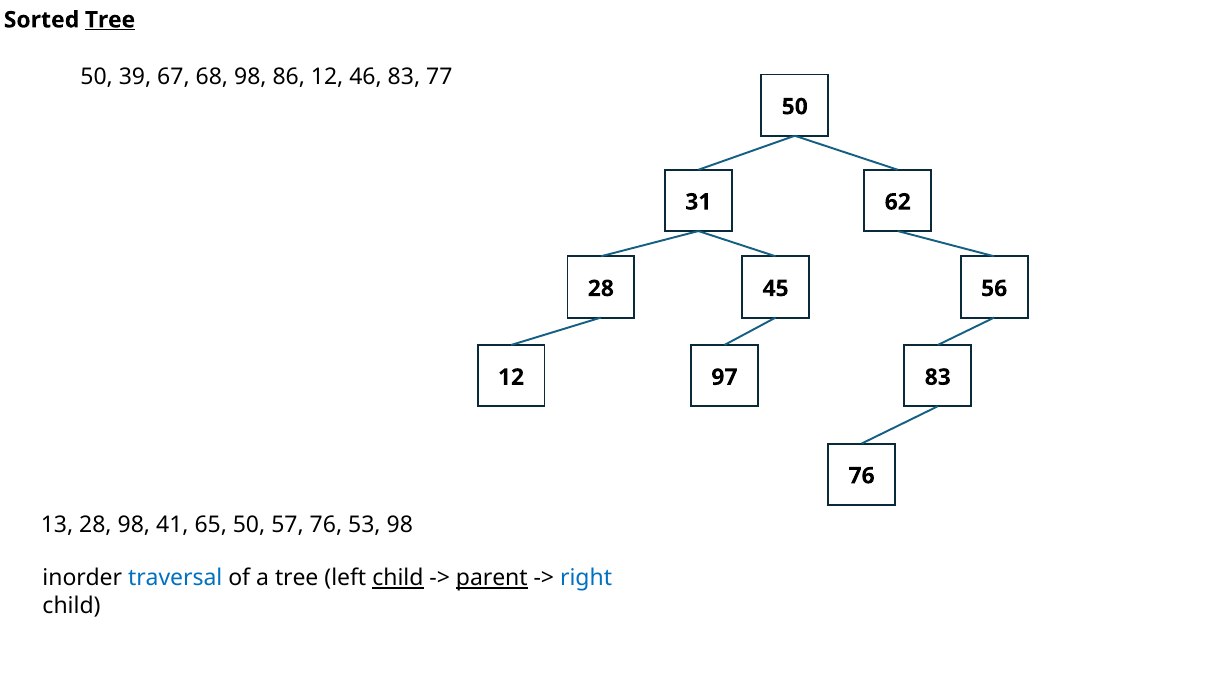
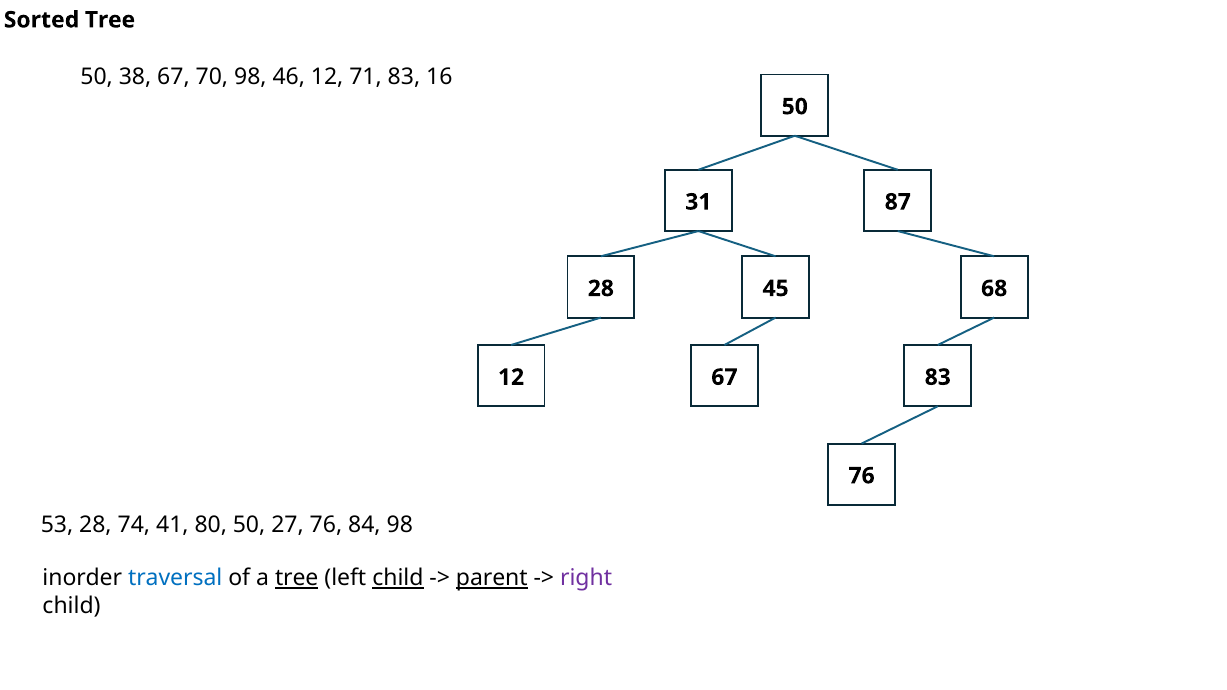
Tree at (110, 20) underline: present -> none
39: 39 -> 38
68: 68 -> 70
86: 86 -> 46
46: 46 -> 71
77: 77 -> 16
62: 62 -> 87
56: 56 -> 68
12 97: 97 -> 67
13: 13 -> 53
28 98: 98 -> 74
65: 65 -> 80
57: 57 -> 27
53: 53 -> 84
tree at (297, 578) underline: none -> present
right colour: blue -> purple
